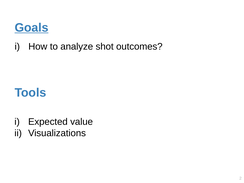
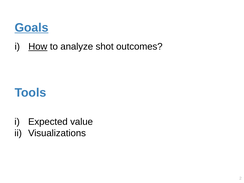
How underline: none -> present
